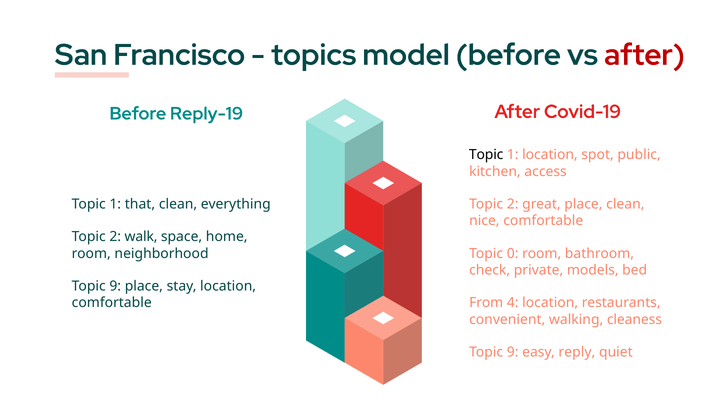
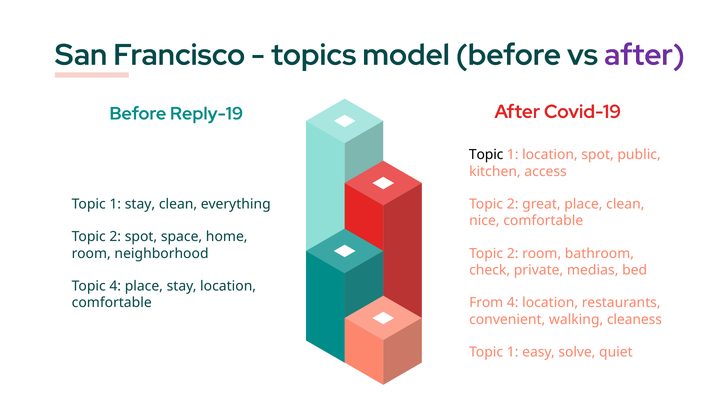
after at (644, 55) colour: red -> purple
1 that: that -> stay
2 walk: walk -> spot
0 at (513, 253): 0 -> 2
models: models -> medias
9 at (115, 286): 9 -> 4
9 at (513, 352): 9 -> 1
reply: reply -> solve
